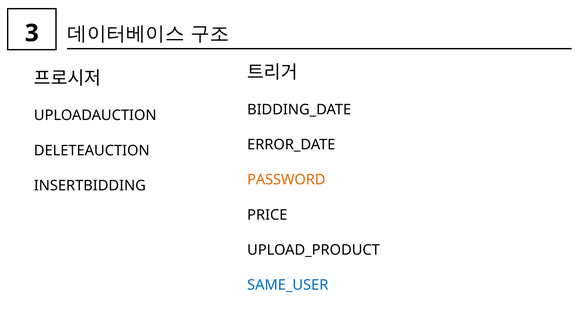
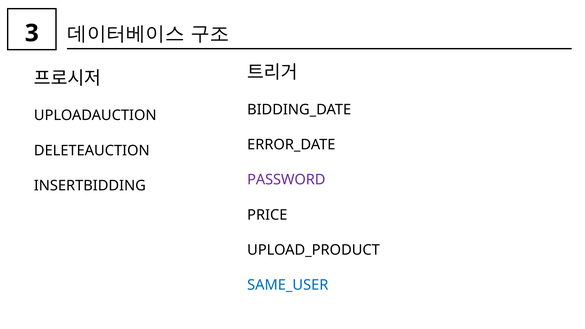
PASSWORD colour: orange -> purple
